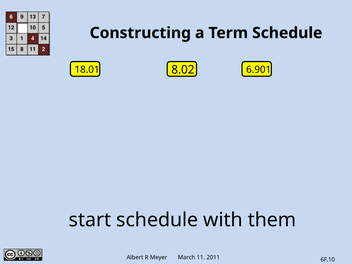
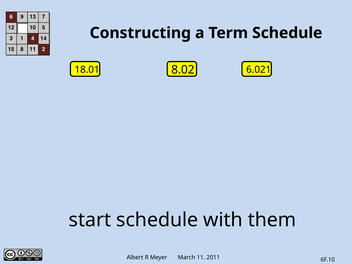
6.901: 6.901 -> 6.021
